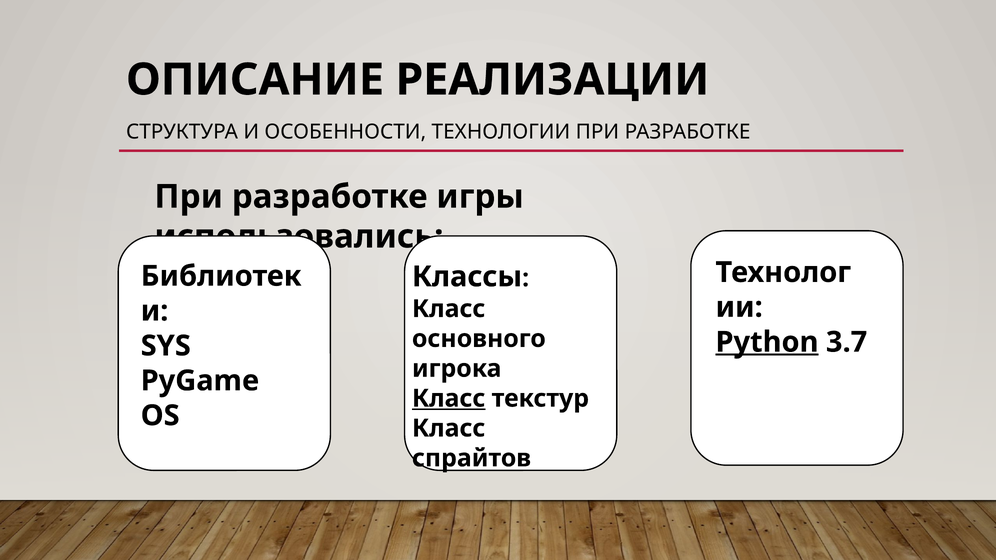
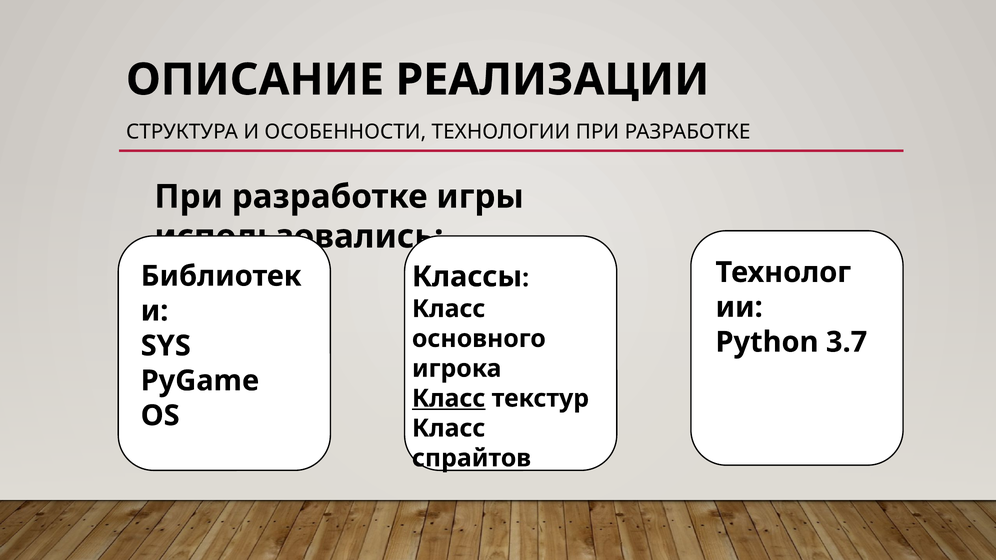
Python underline: present -> none
